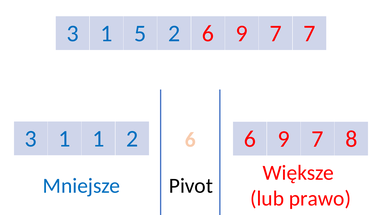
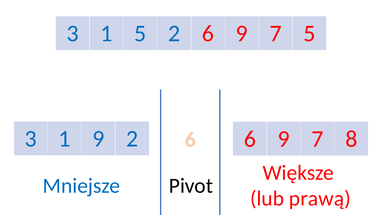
7 7: 7 -> 5
1 1: 1 -> 9
prawo: prawo -> prawą
